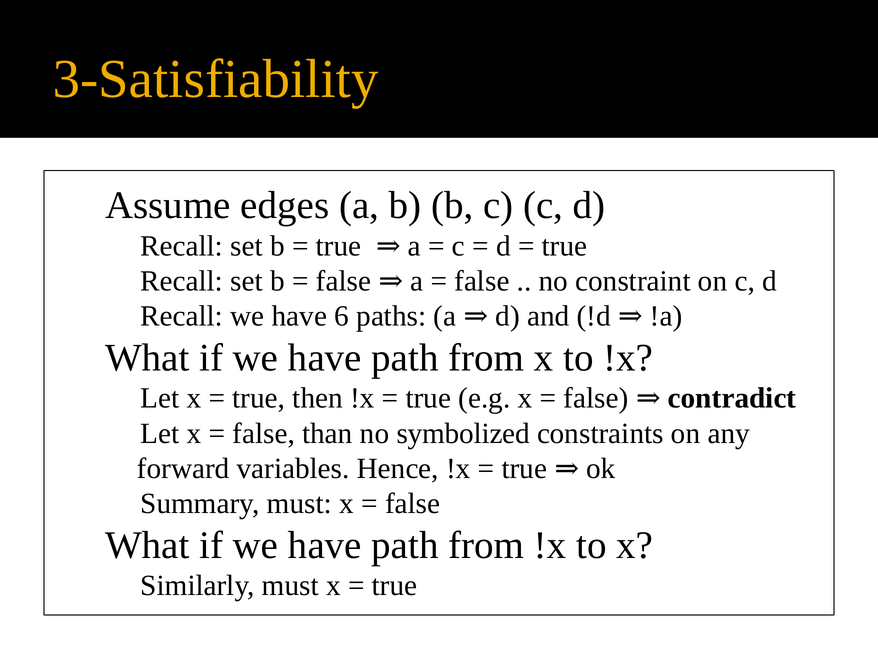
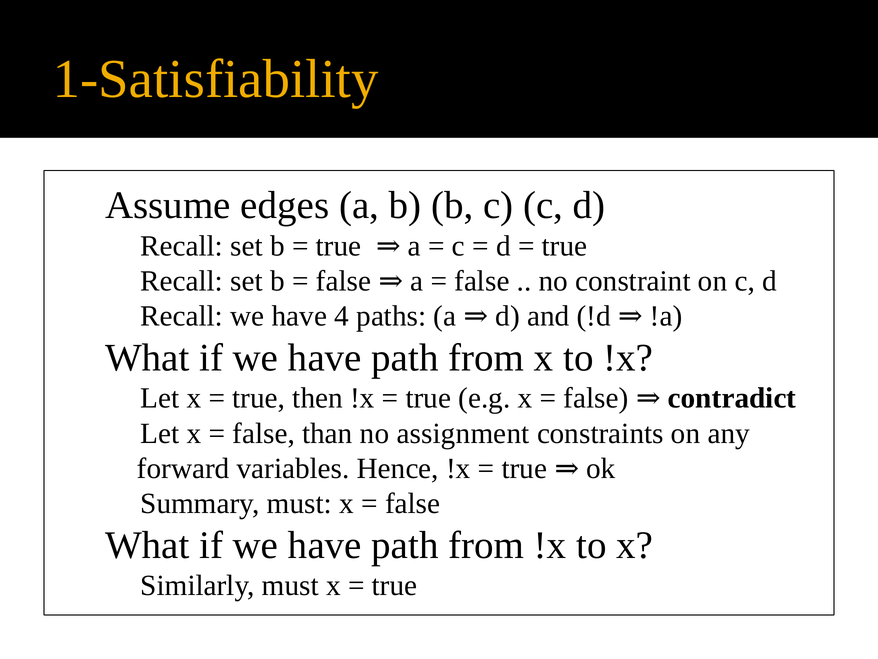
3-Satisfiability: 3-Satisfiability -> 1-Satisfiability
6: 6 -> 4
symbolized: symbolized -> assignment
